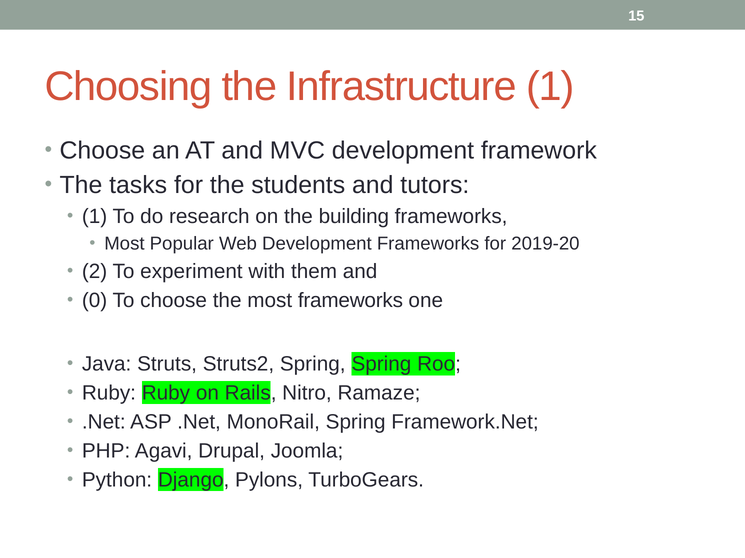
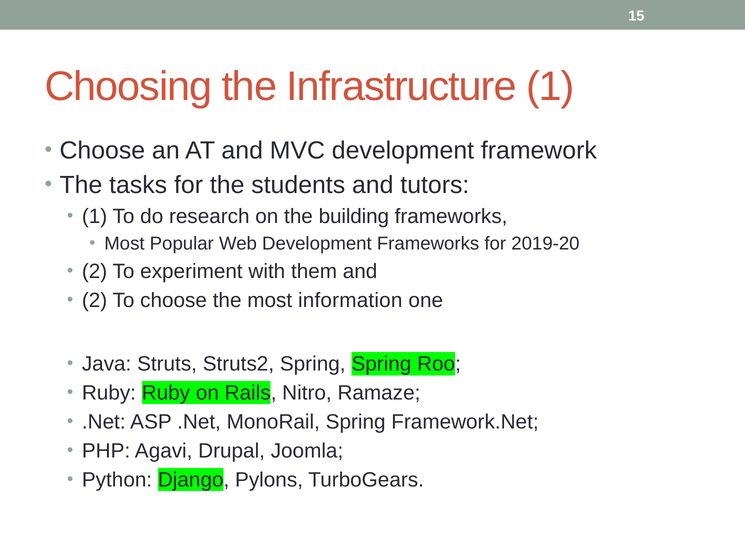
0 at (95, 301): 0 -> 2
most frameworks: frameworks -> information
